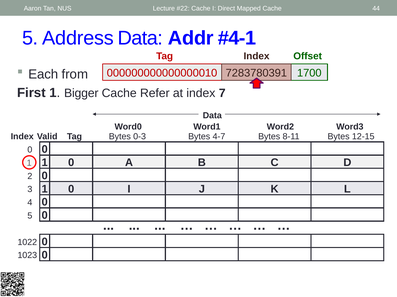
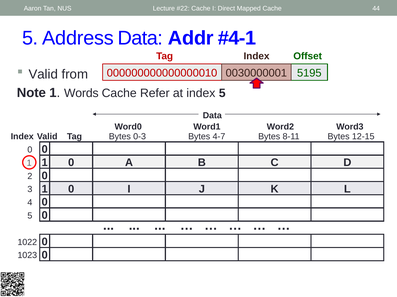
Each at (43, 74): Each -> Valid
7283780391: 7283780391 -> 0030000001
1700: 1700 -> 5195
First: First -> Note
Bigger: Bigger -> Words
index 7: 7 -> 5
